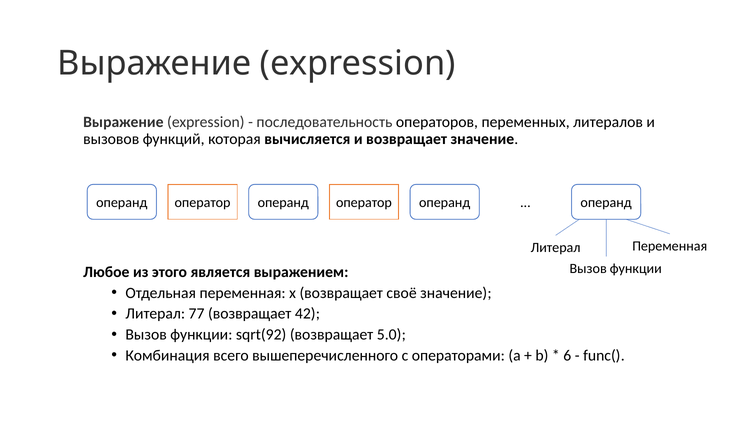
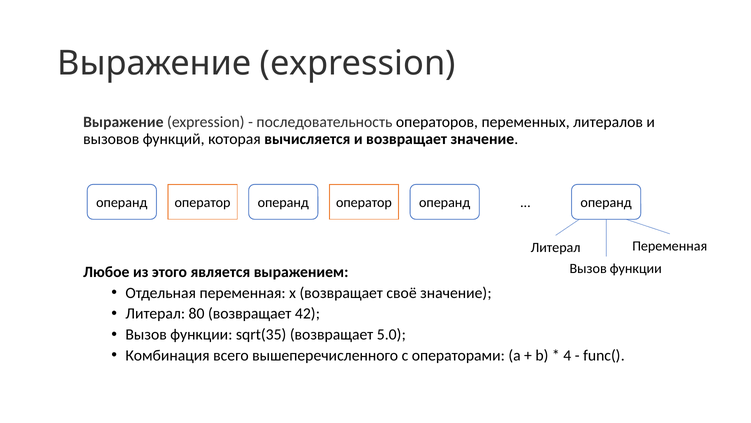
77: 77 -> 80
sqrt(92: sqrt(92 -> sqrt(35
6: 6 -> 4
